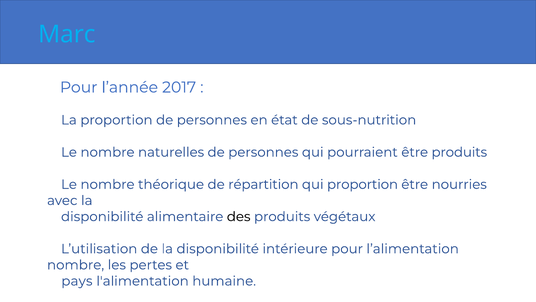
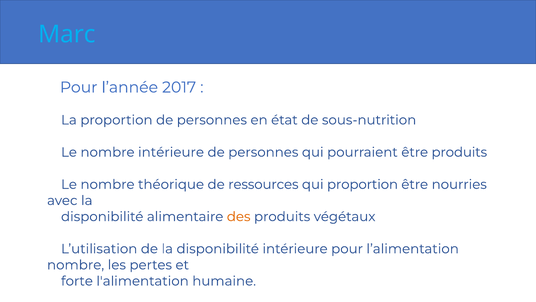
nombre naturelles: naturelles -> intérieure
répartition: répartition -> ressources
des colour: black -> orange
pays: pays -> forte
